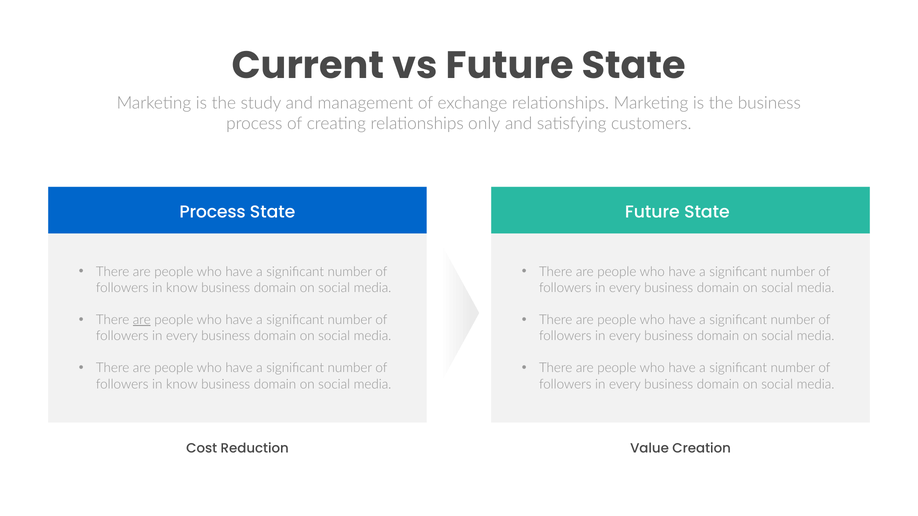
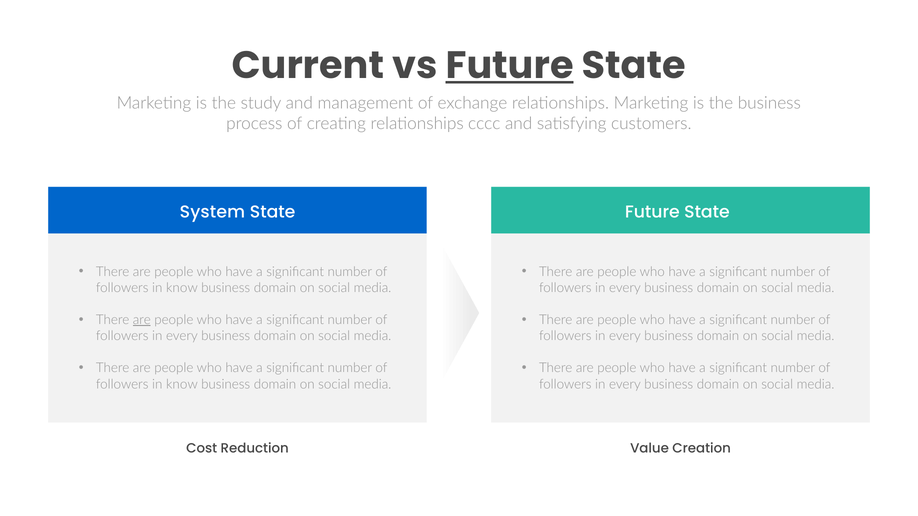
Future at (510, 66) underline: none -> present
only: only -> cccc
Process at (213, 212): Process -> System
